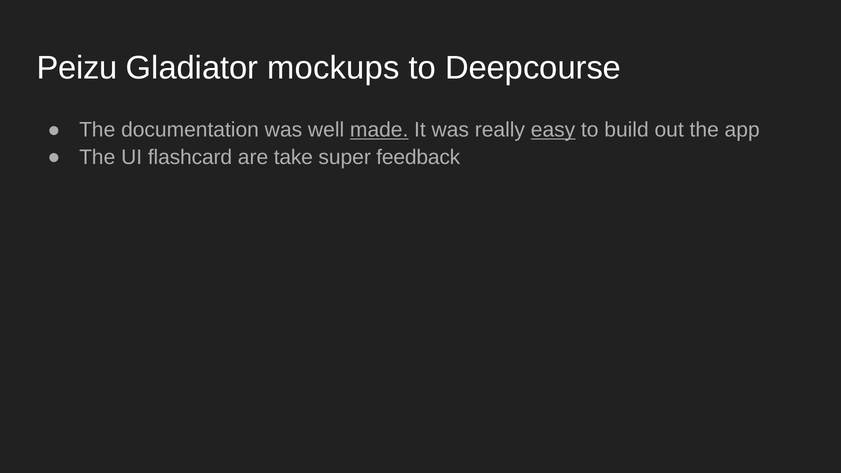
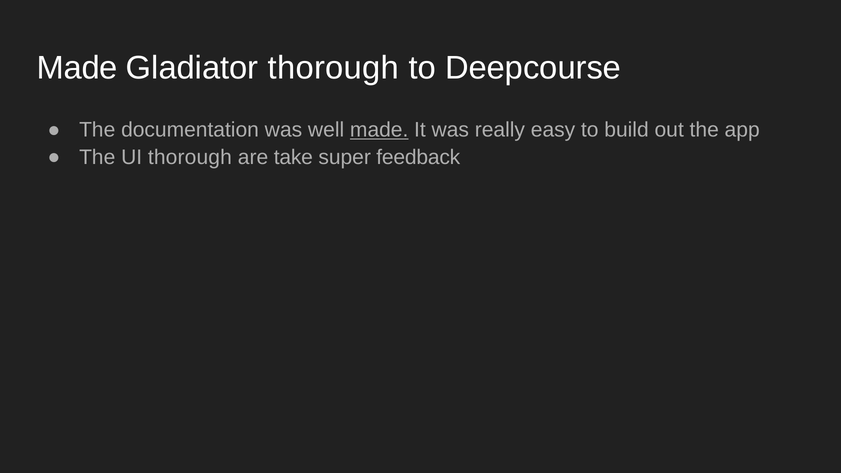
Peizu at (77, 68): Peizu -> Made
Gladiator mockups: mockups -> thorough
easy underline: present -> none
UI flashcard: flashcard -> thorough
